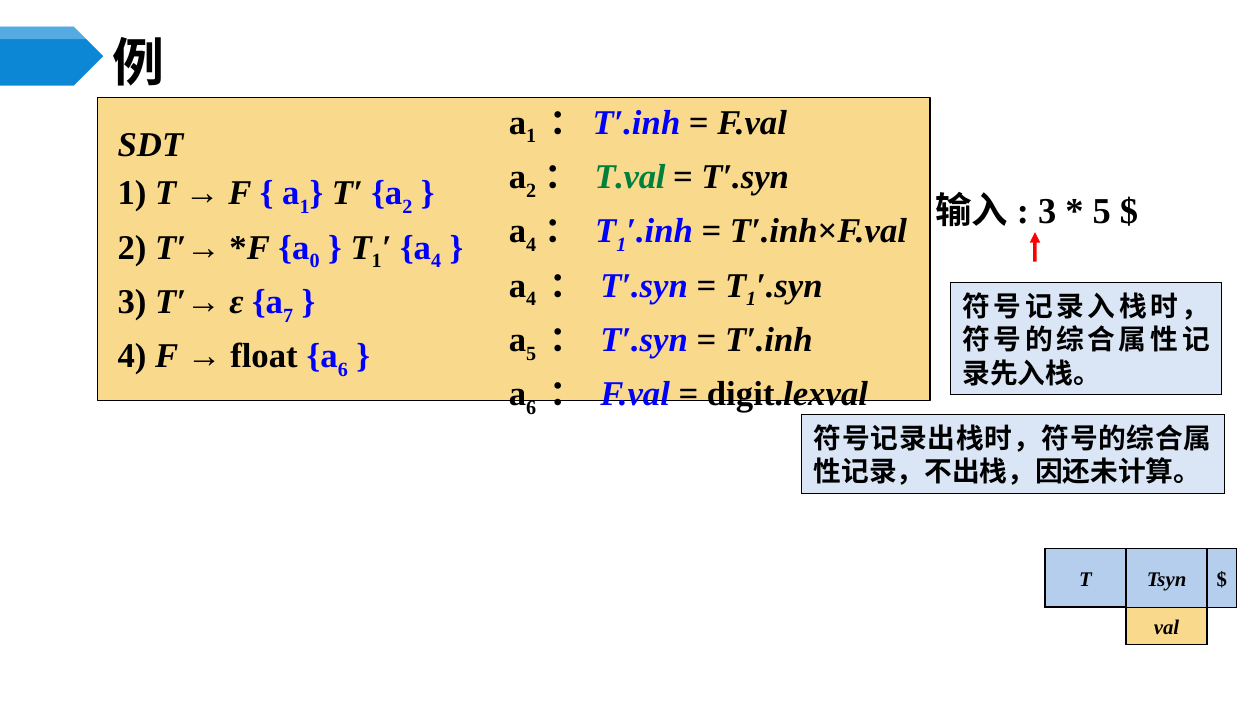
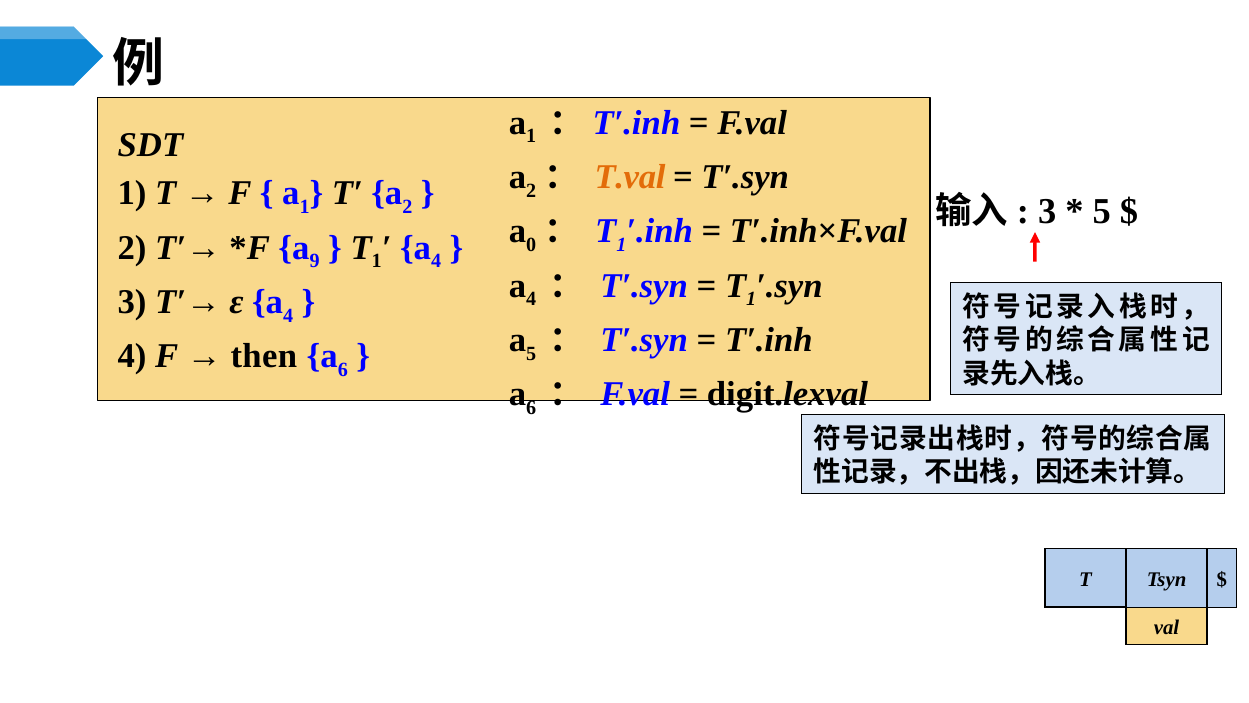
T.val colour: green -> orange
4 at (531, 245): 4 -> 0
0: 0 -> 9
7 at (288, 315): 7 -> 4
float: float -> then
